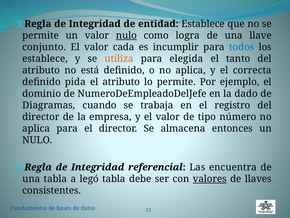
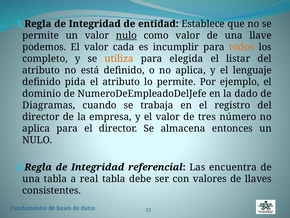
como logra: logra -> valor
conjunto: conjunto -> podemos
todos colour: blue -> orange
establece at (45, 59): establece -> completo
tanto: tanto -> listar
correcta: correcta -> lenguaje
tipo: tipo -> tres
legó: legó -> real
valores underline: present -> none
